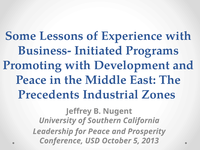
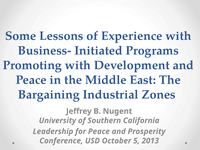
Precedents: Precedents -> Bargaining
